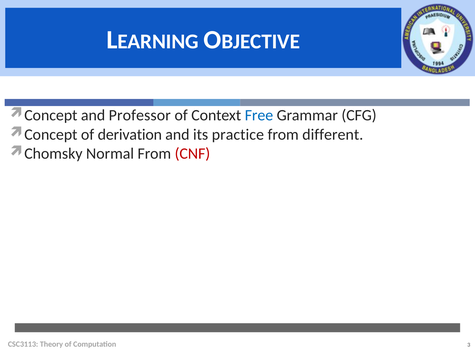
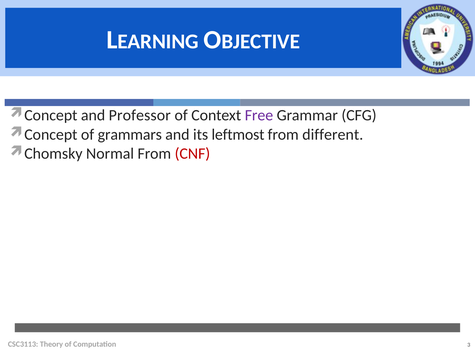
Free colour: blue -> purple
derivation: derivation -> grammars
practice: practice -> leftmost
